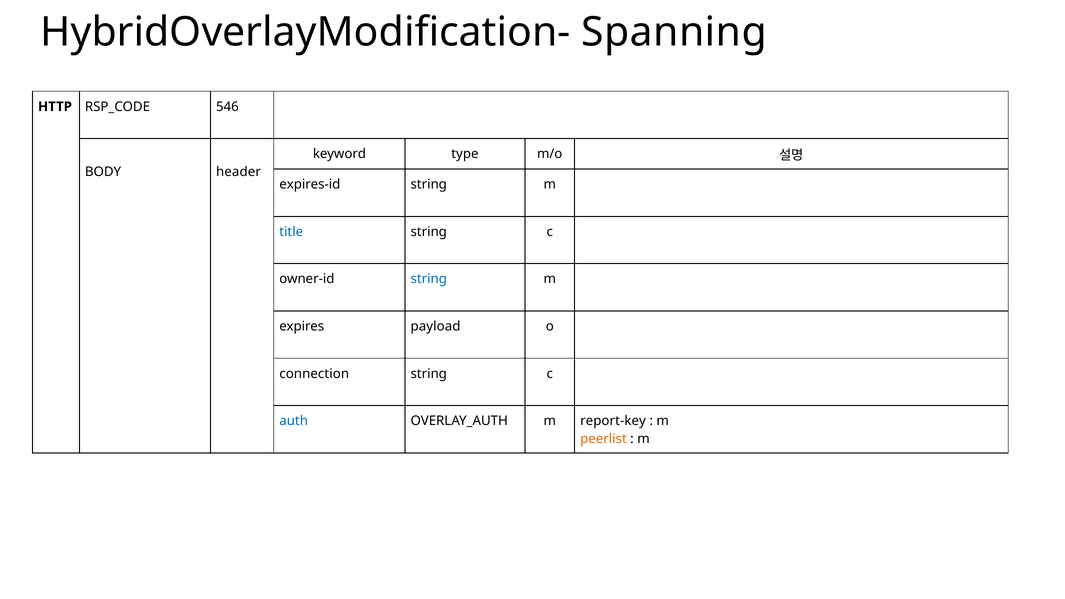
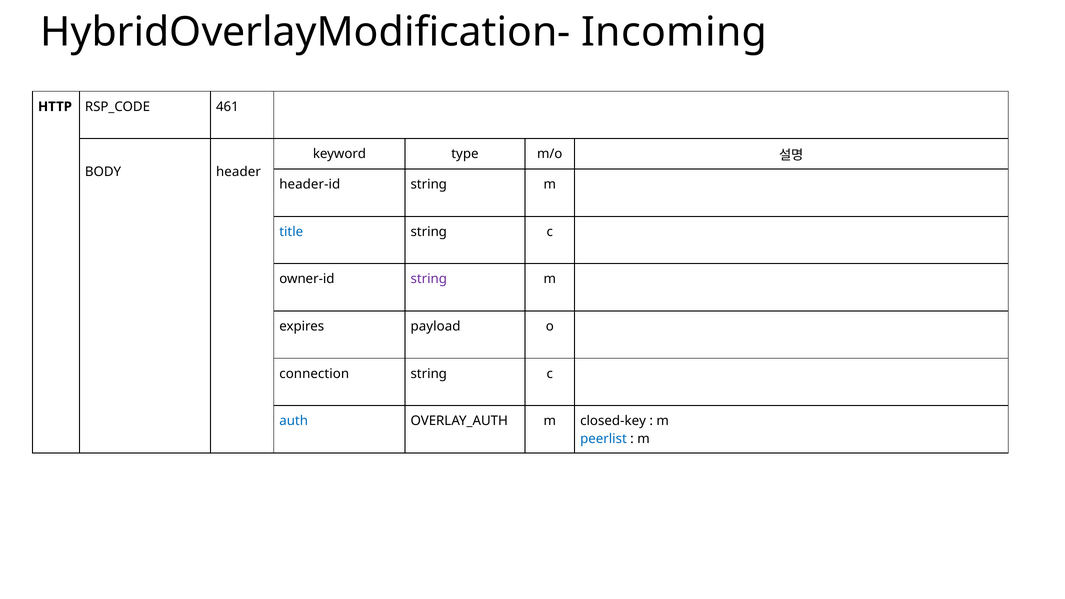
Spanning: Spanning -> Incoming
546: 546 -> 461
expires-id: expires-id -> header-id
string at (429, 279) colour: blue -> purple
report-key: report-key -> closed-key
peerlist colour: orange -> blue
